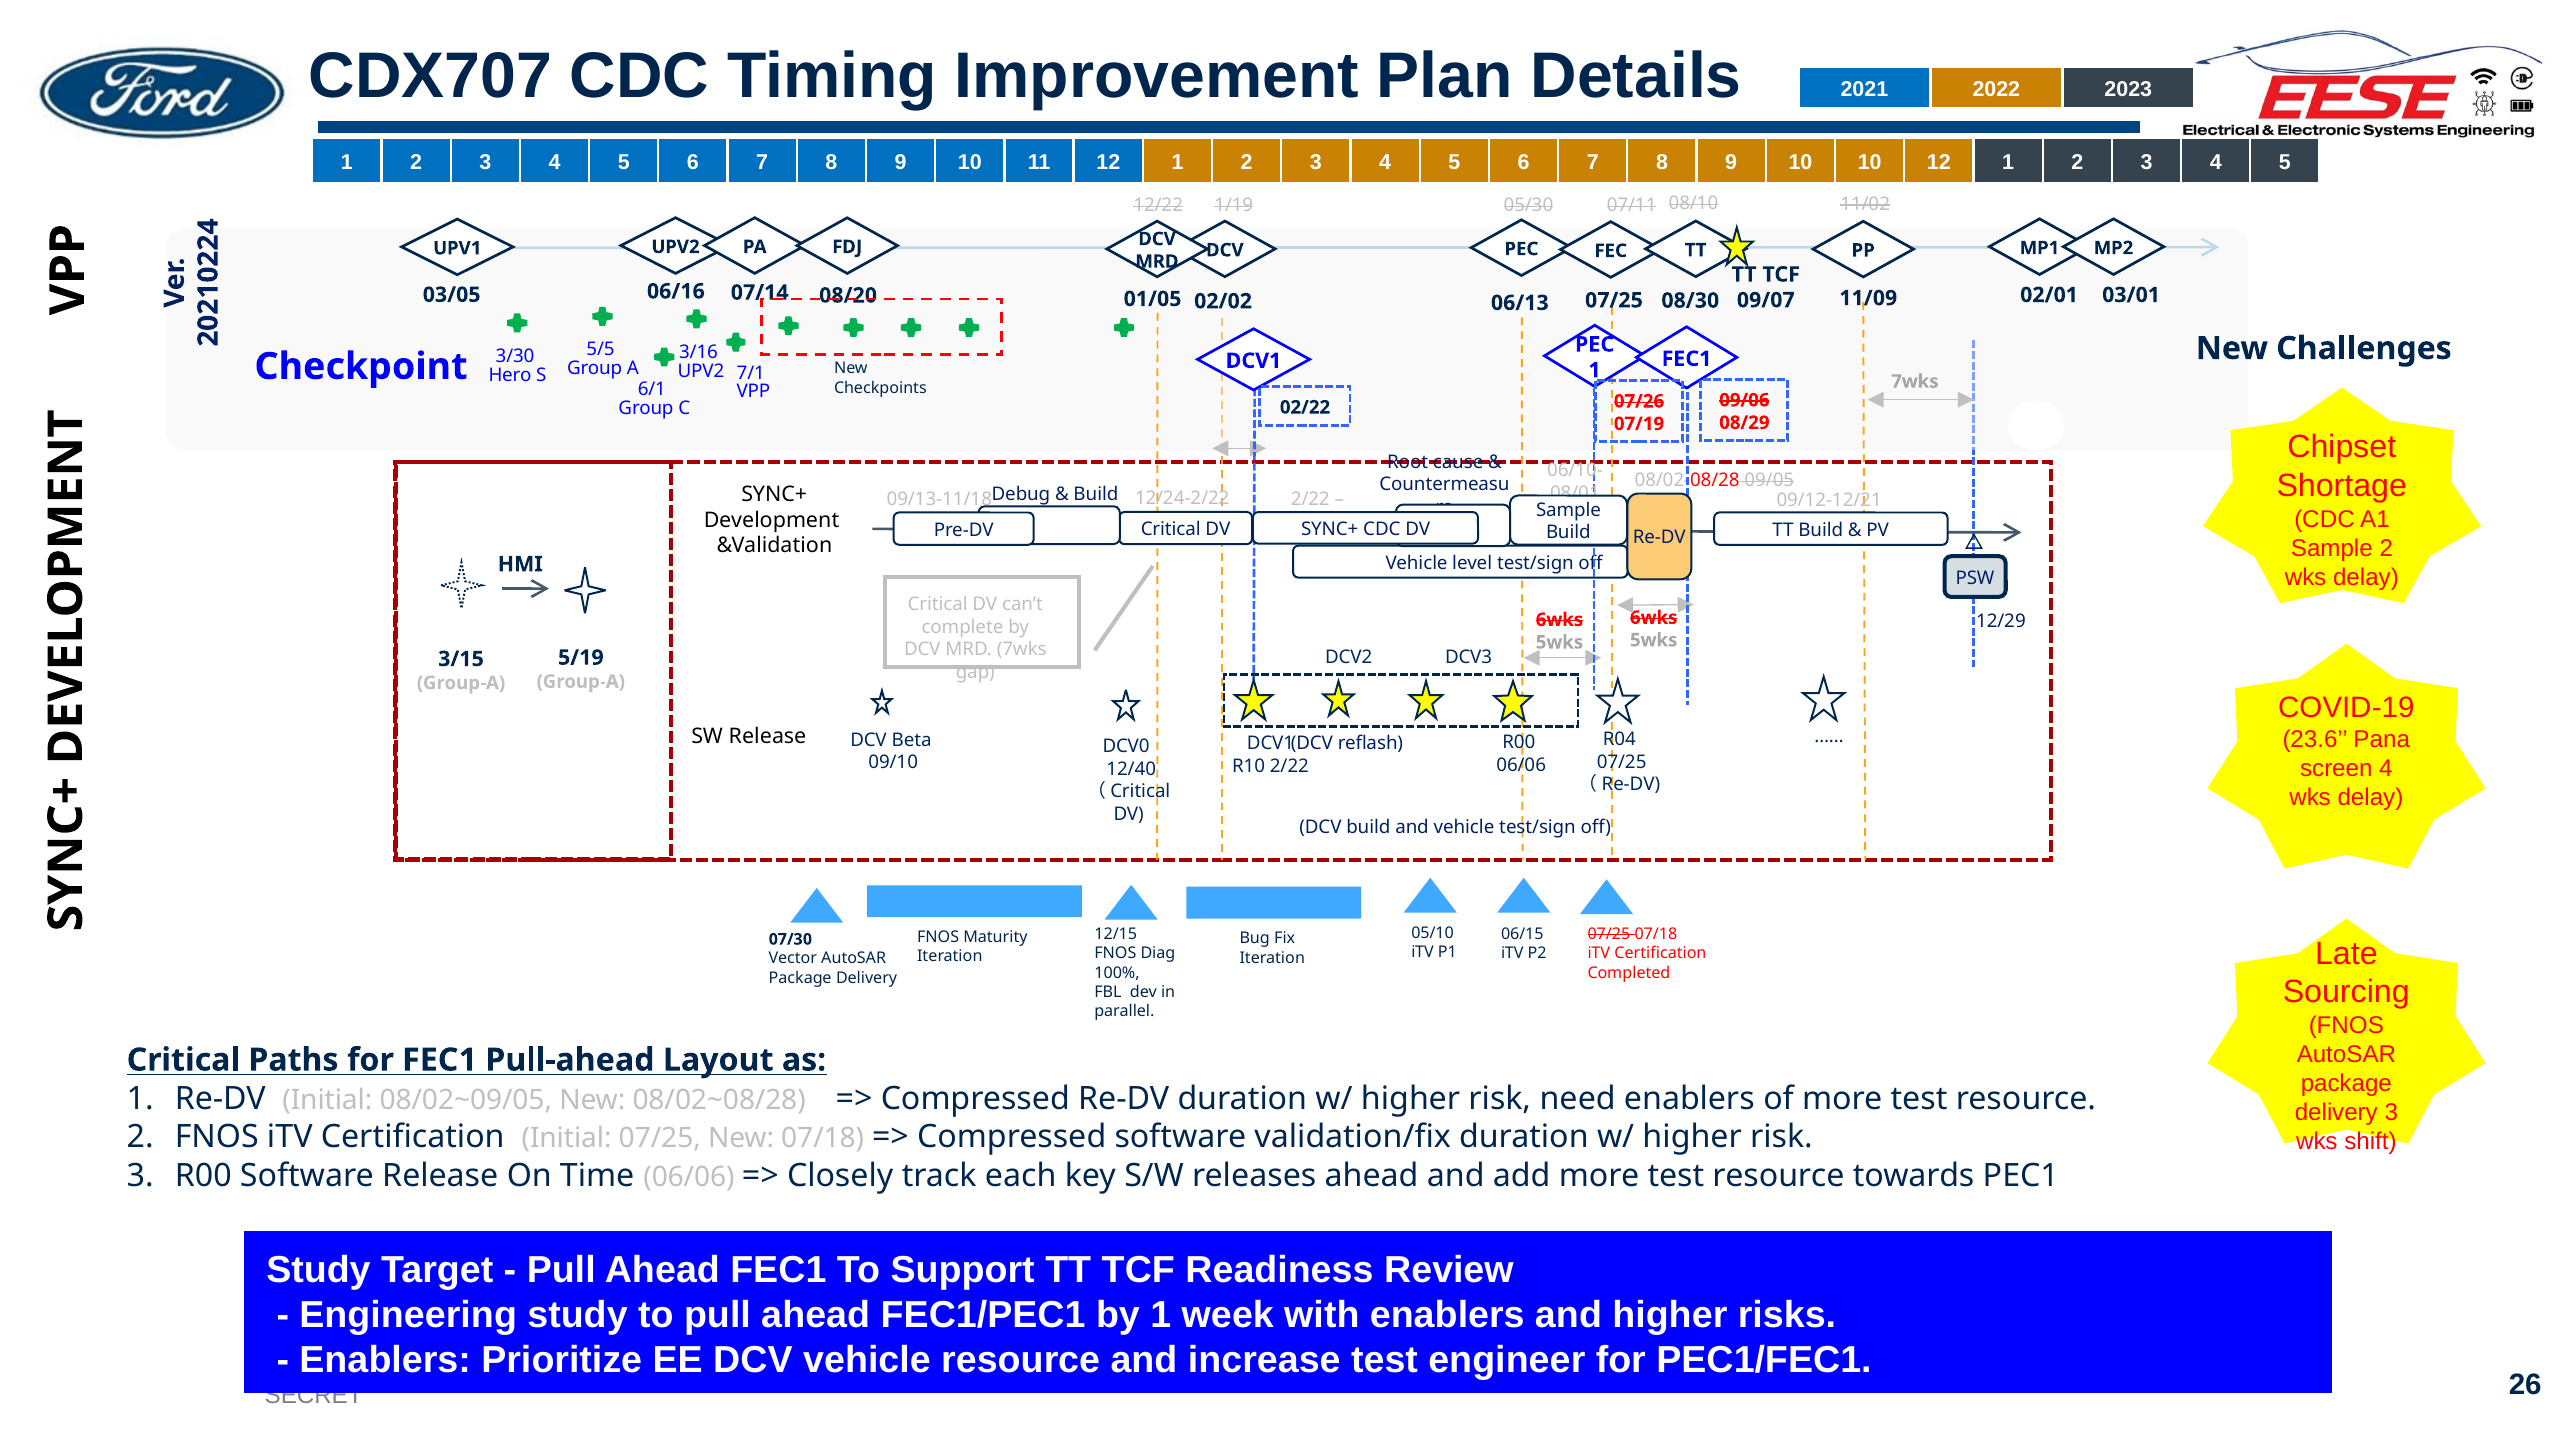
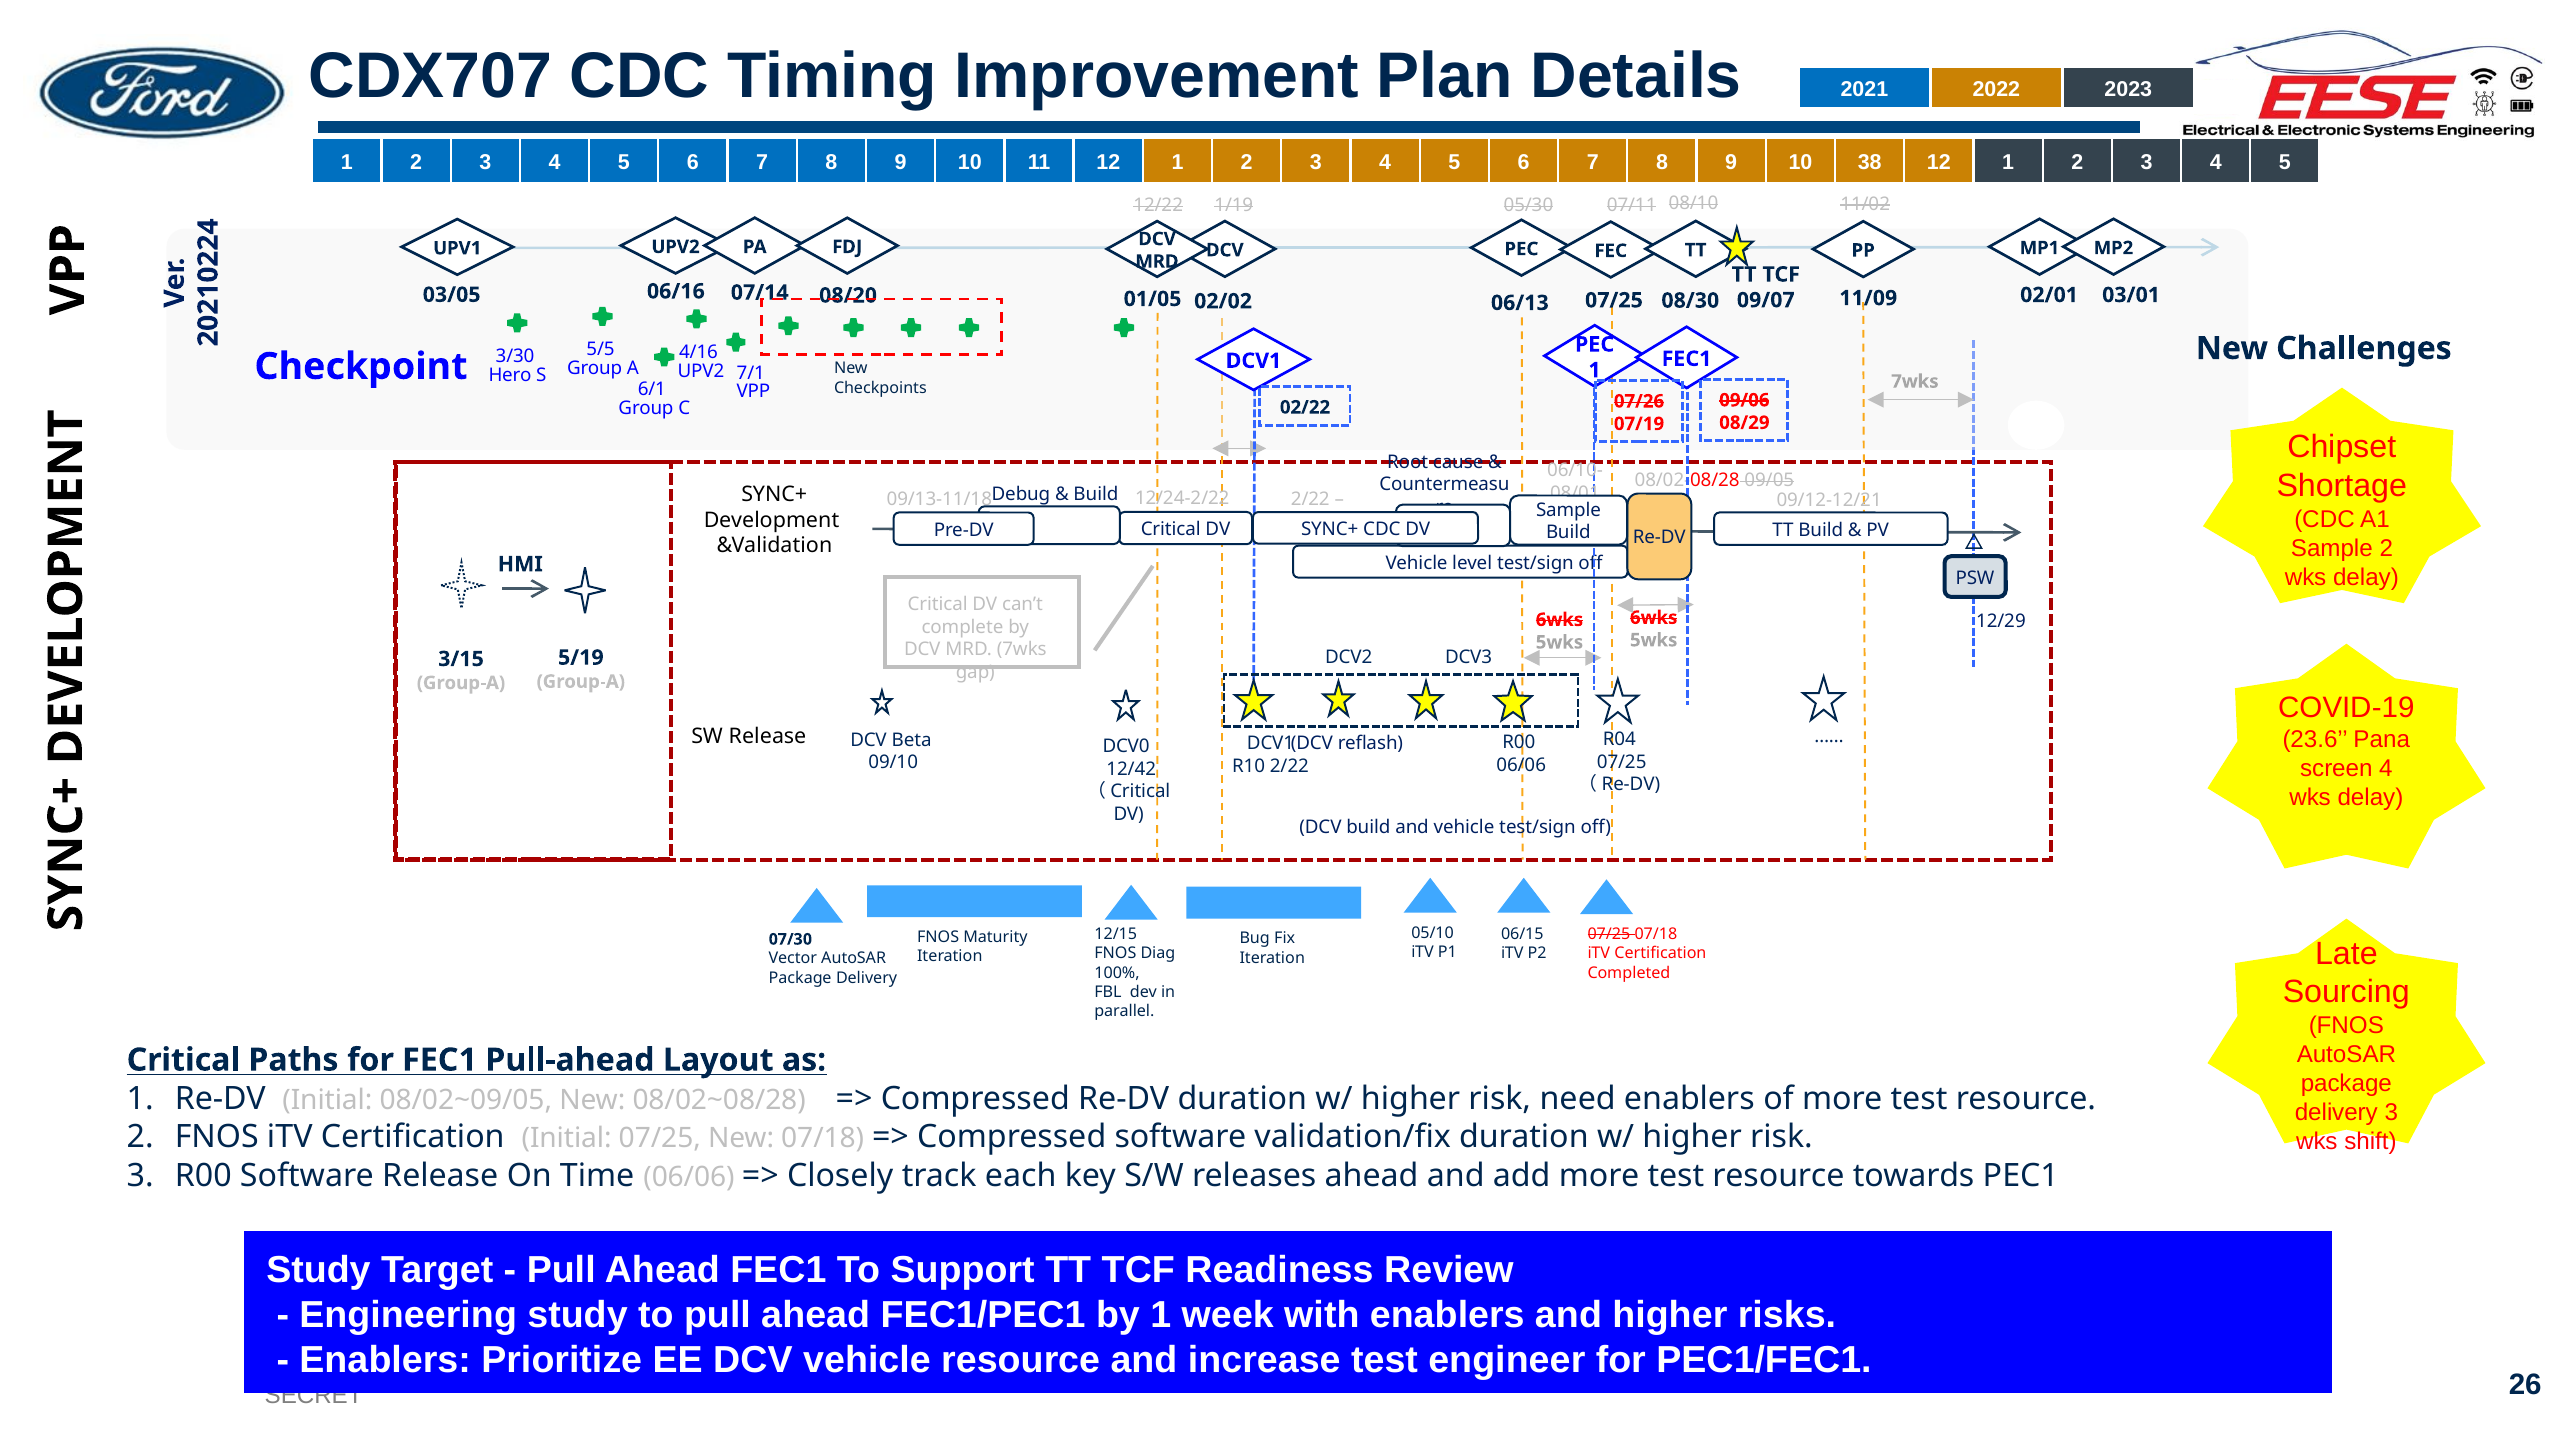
10 10: 10 -> 38
3/16: 3/16 -> 4/16
12/40: 12/40 -> 12/42
